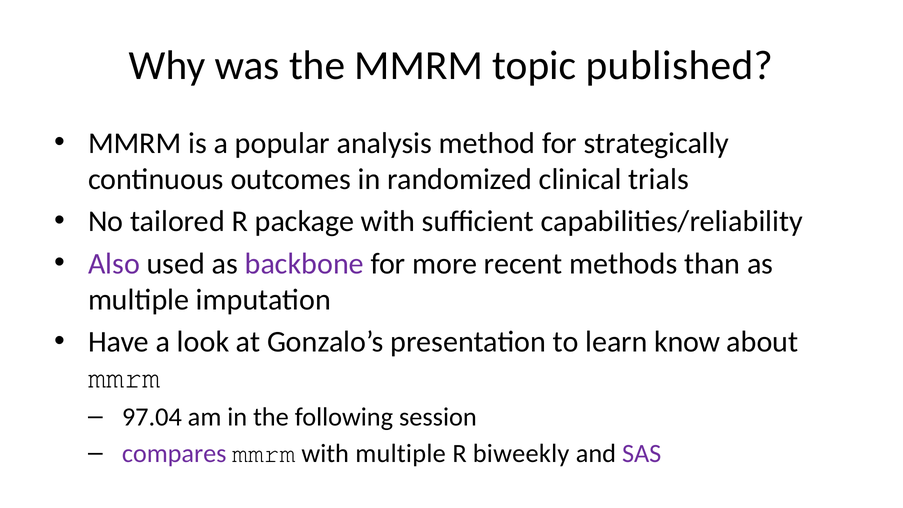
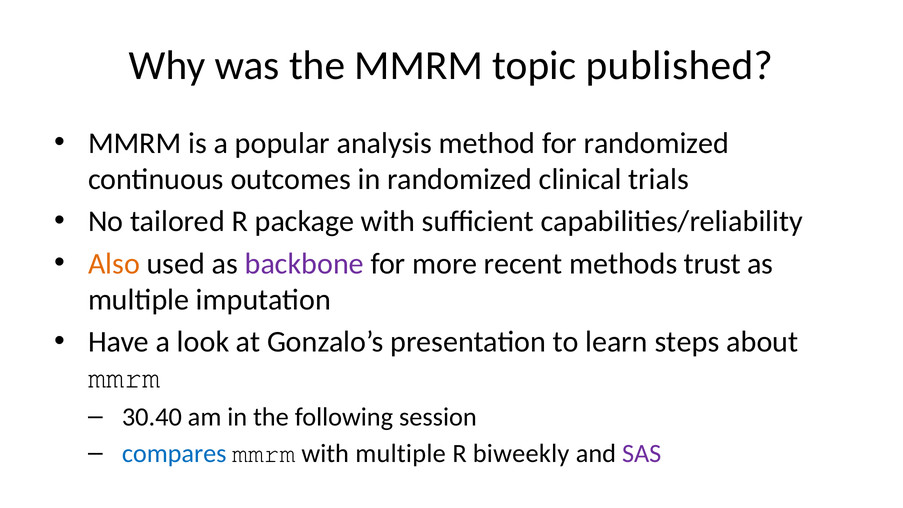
for strategically: strategically -> randomized
Also colour: purple -> orange
than: than -> trust
know: know -> steps
97.04: 97.04 -> 30.40
compares colour: purple -> blue
